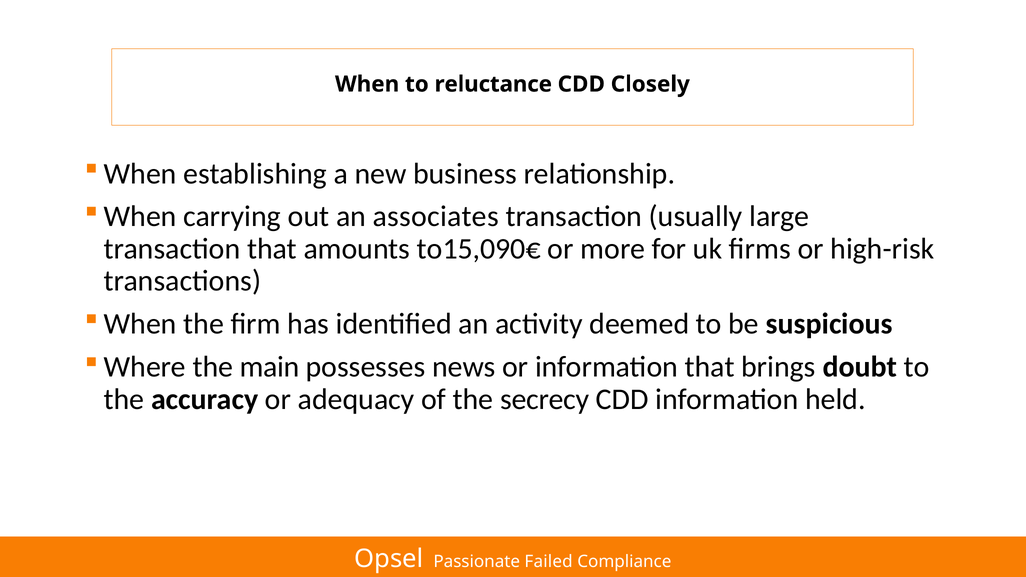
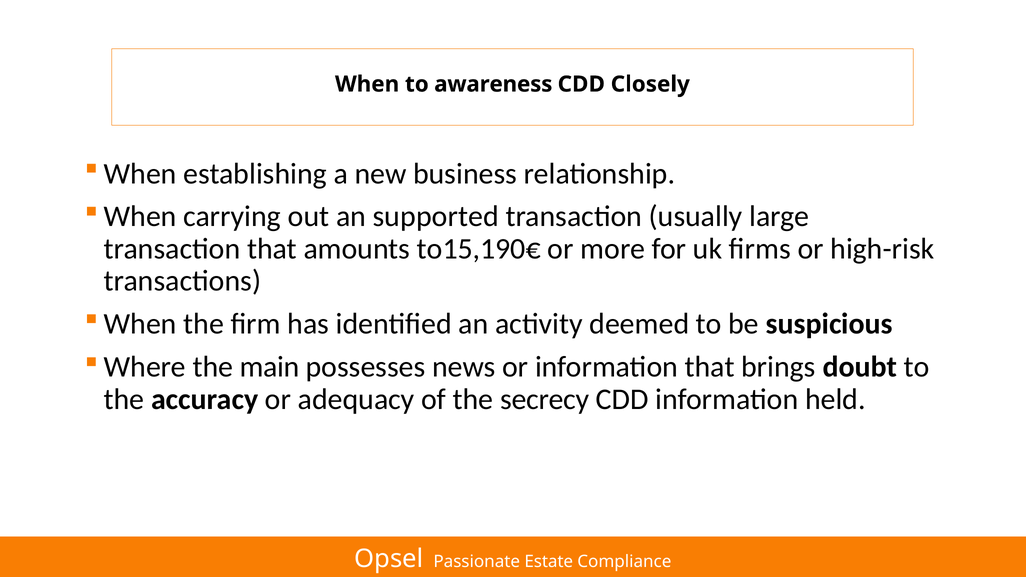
reluctance: reluctance -> awareness
associates: associates -> supported
to15,090€: to15,090€ -> to15,190€
Failed: Failed -> Estate
